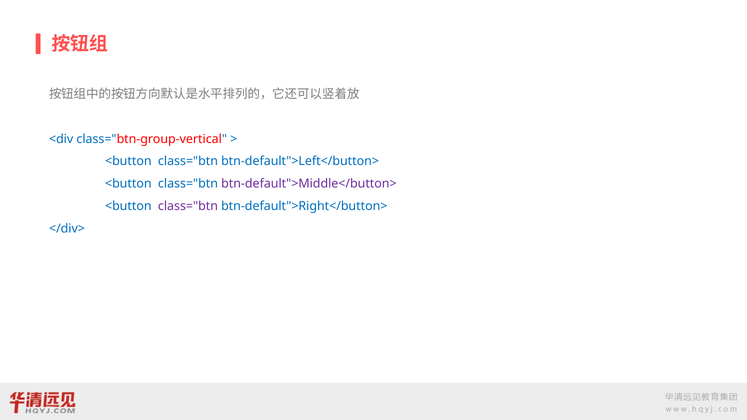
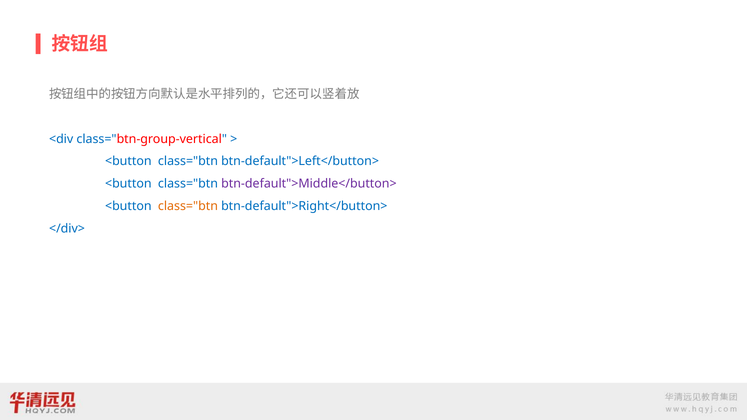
class="btn at (188, 206) colour: purple -> orange
